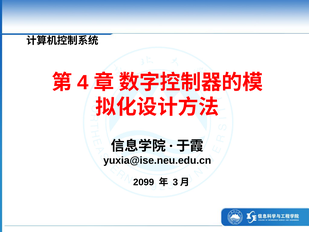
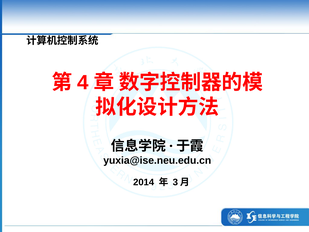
2099: 2099 -> 2014
